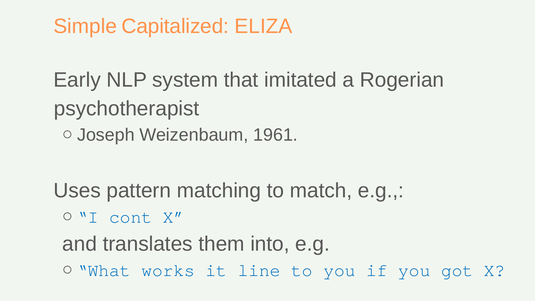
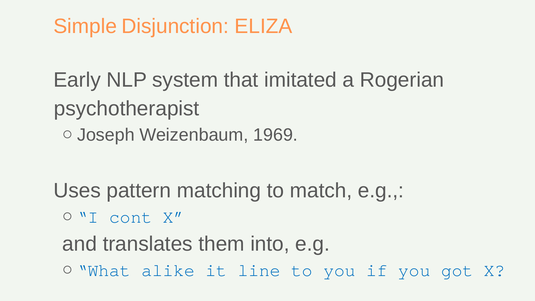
Capitalized: Capitalized -> Disjunction
1961: 1961 -> 1969
works: works -> alike
